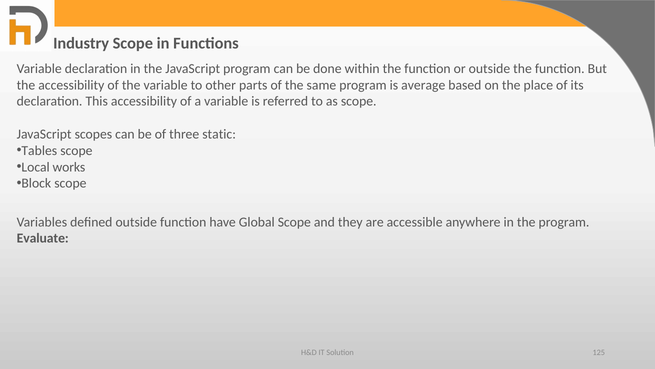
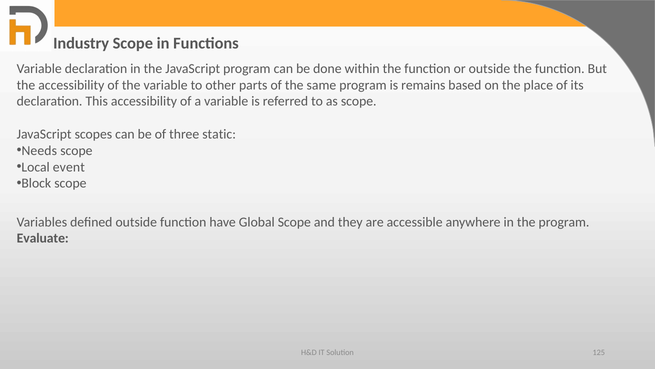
average: average -> remains
Tables: Tables -> Needs
works: works -> event
